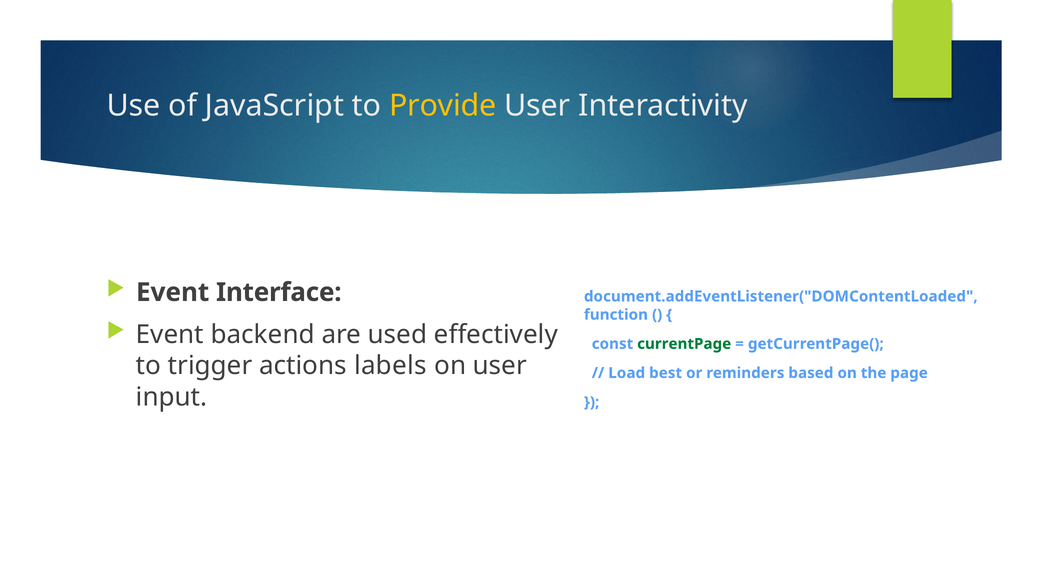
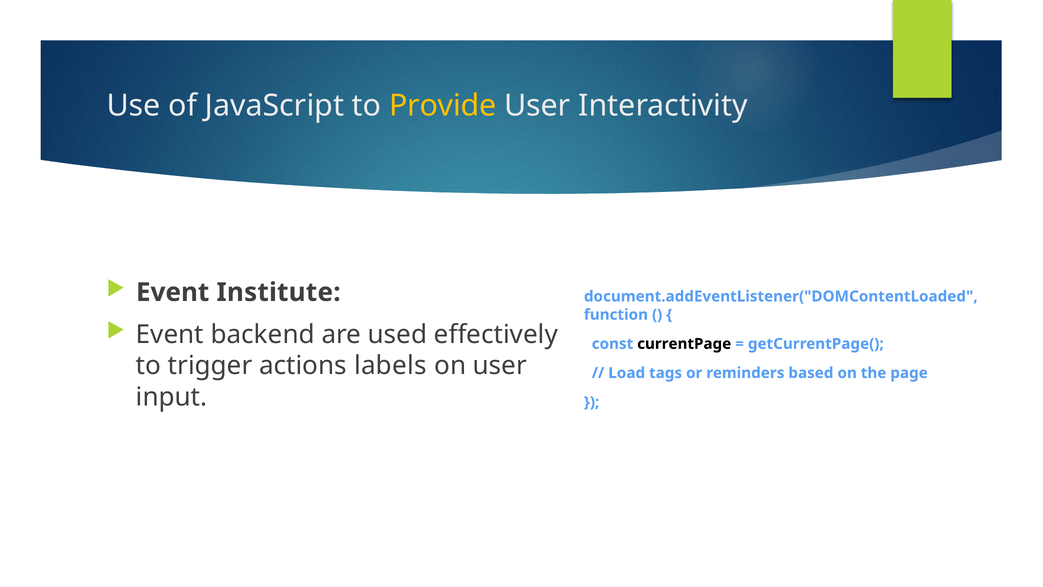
Interface: Interface -> Institute
currentPage colour: green -> black
best: best -> tags
